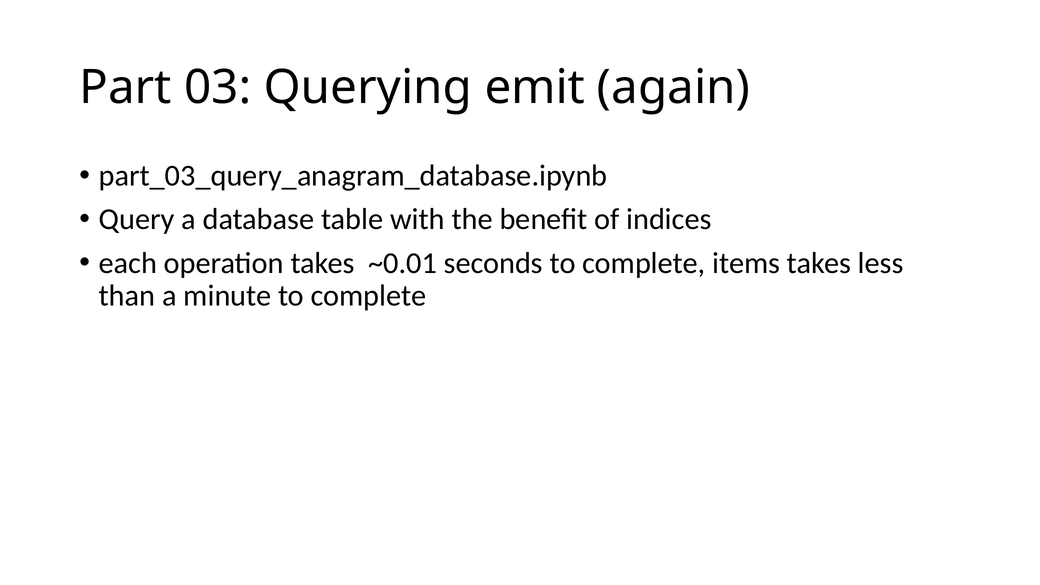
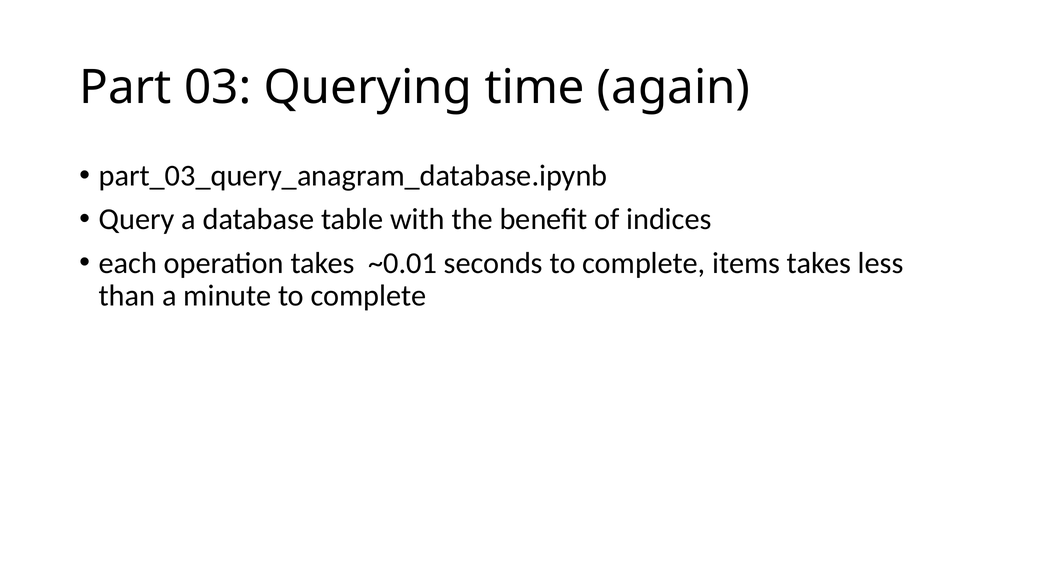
emit: emit -> time
